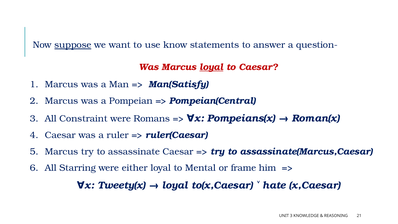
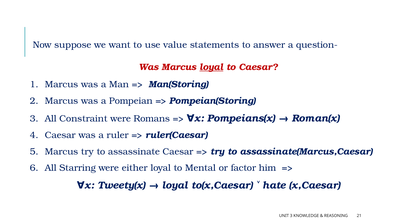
suppose underline: present -> none
know: know -> value
Man(Satisfy: Man(Satisfy -> Man(Storing
Pompeian(Central: Pompeian(Central -> Pompeian(Storing
frame: frame -> factor
